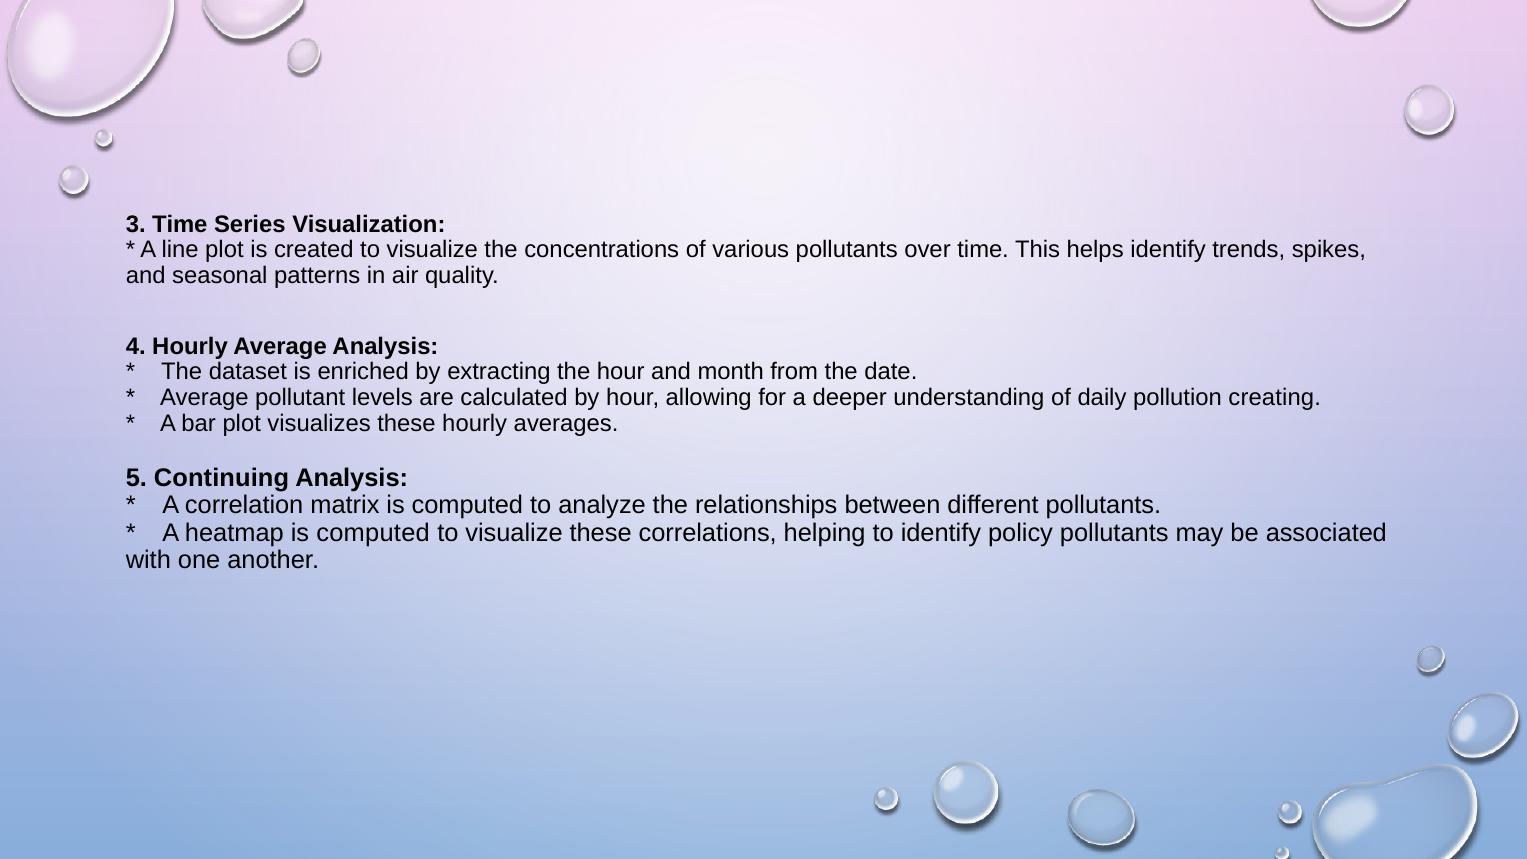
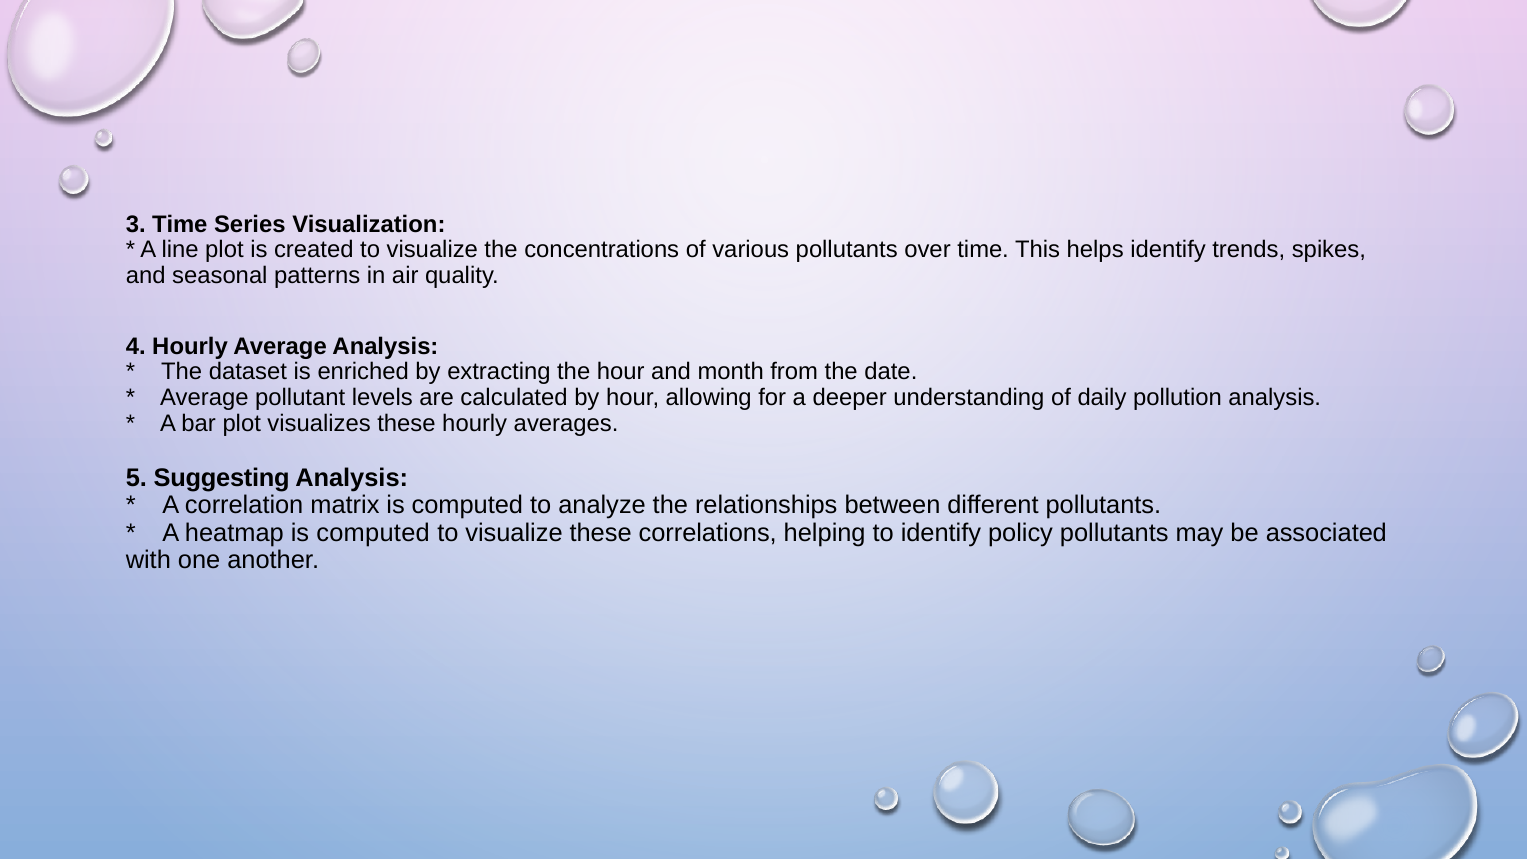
pollution creating: creating -> analysis
Continuing: Continuing -> Suggesting
